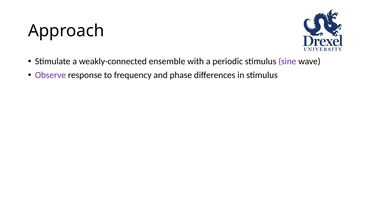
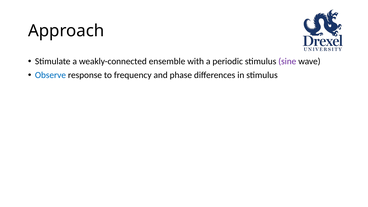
Observe colour: purple -> blue
